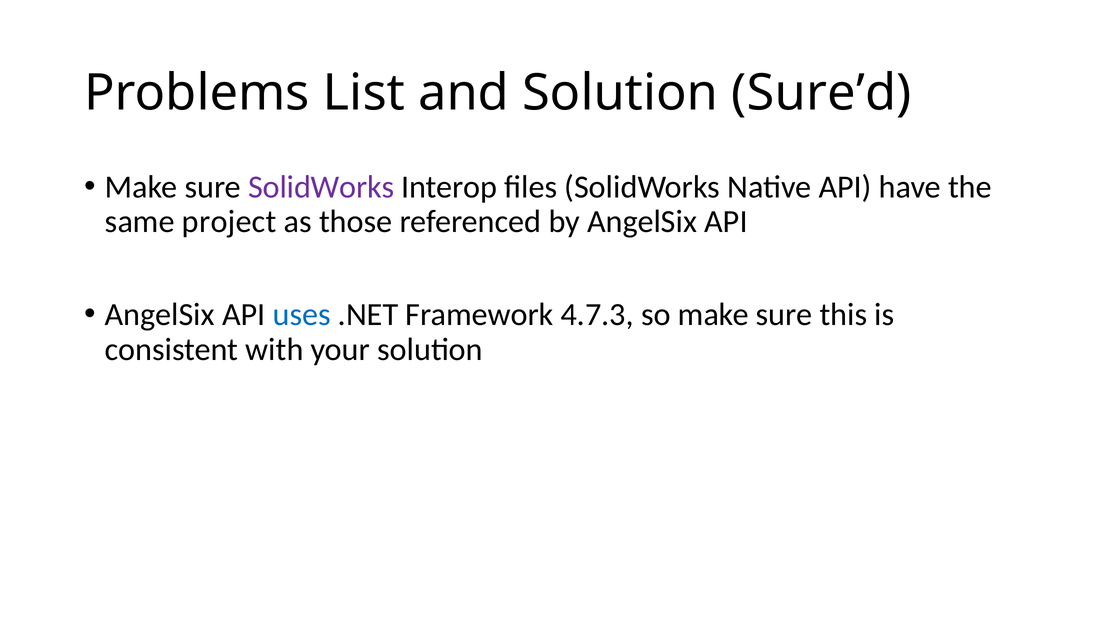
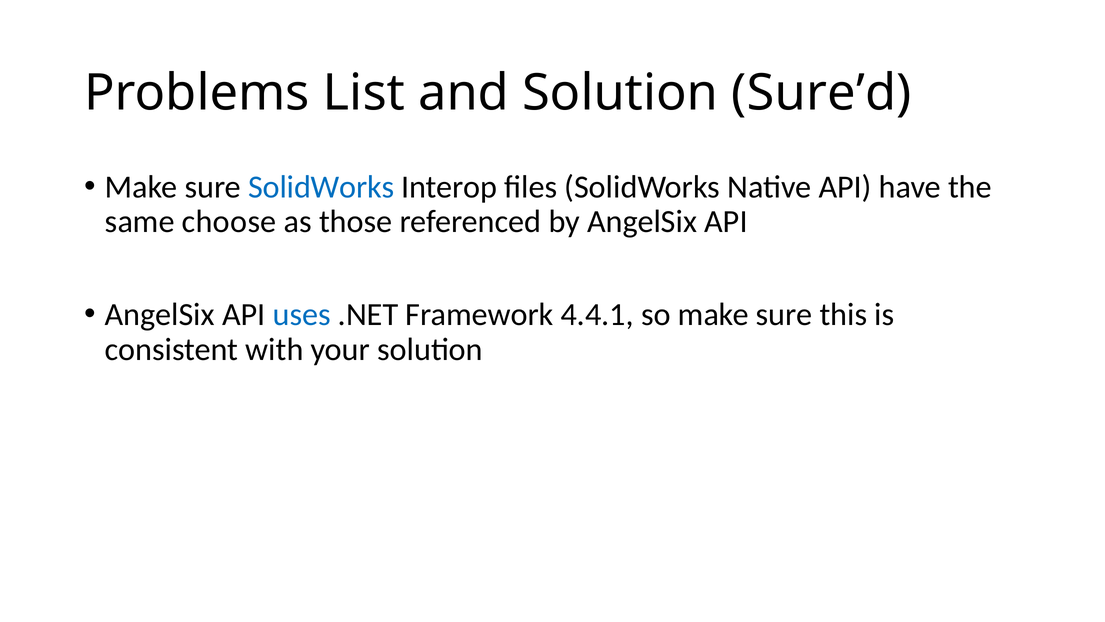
SolidWorks at (321, 187) colour: purple -> blue
project: project -> choose
4.7.3: 4.7.3 -> 4.4.1
